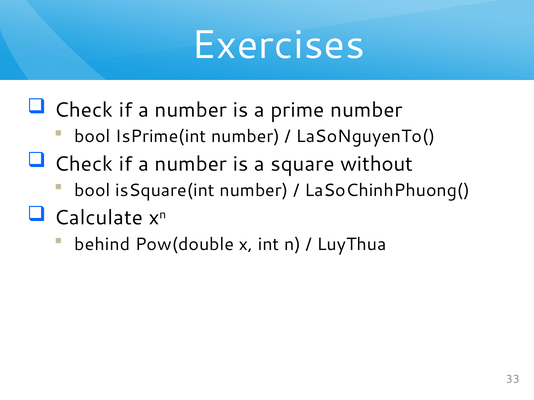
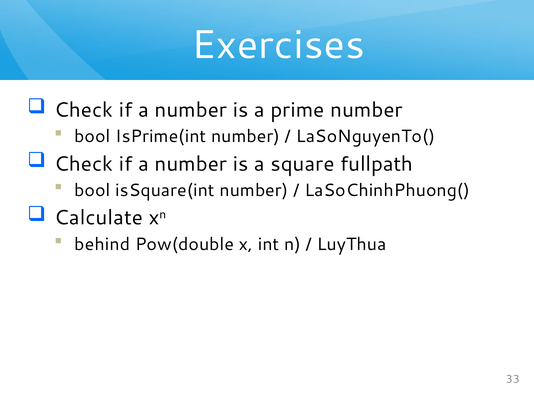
without: without -> fullpath
